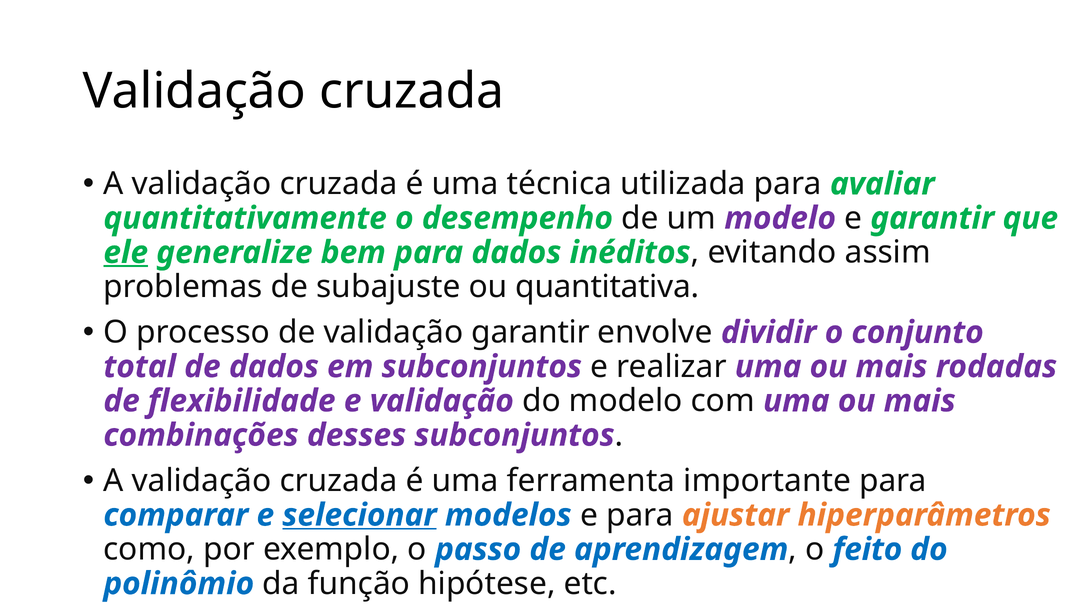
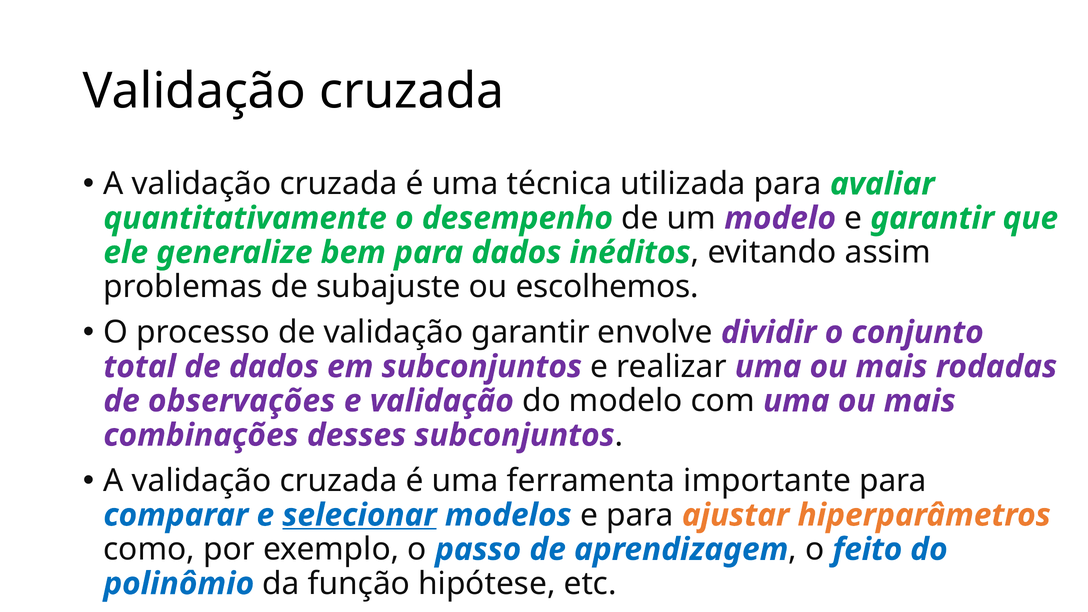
ele underline: present -> none
quantitativa: quantitativa -> escolhemos
flexibilidade: flexibilidade -> observações
